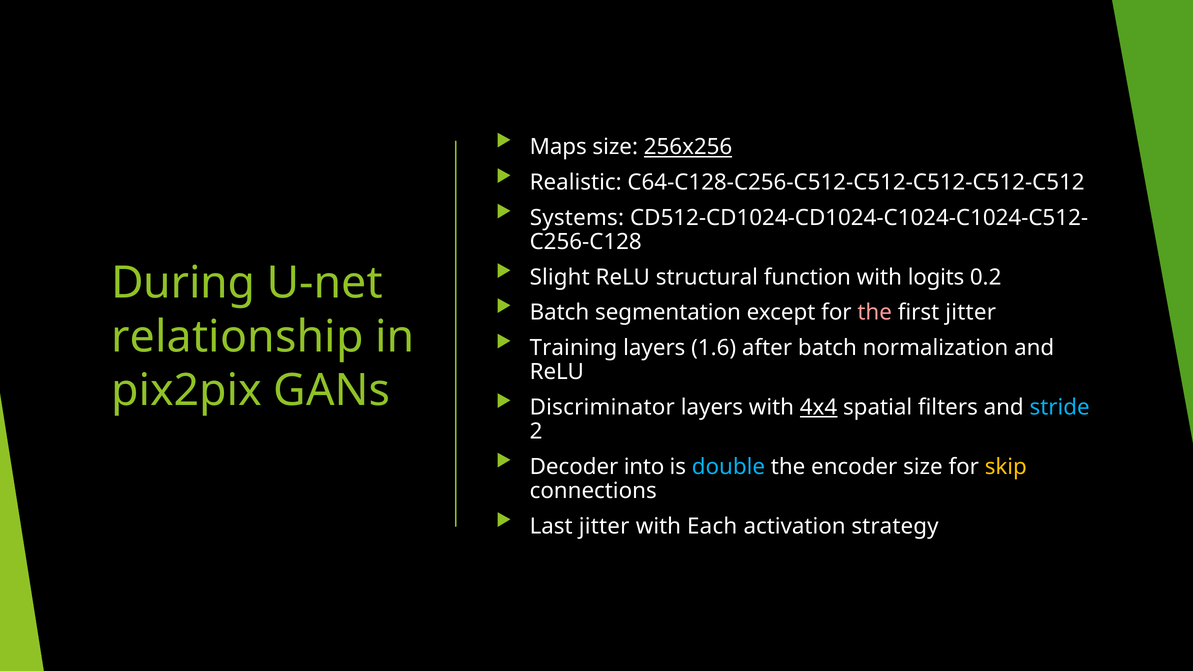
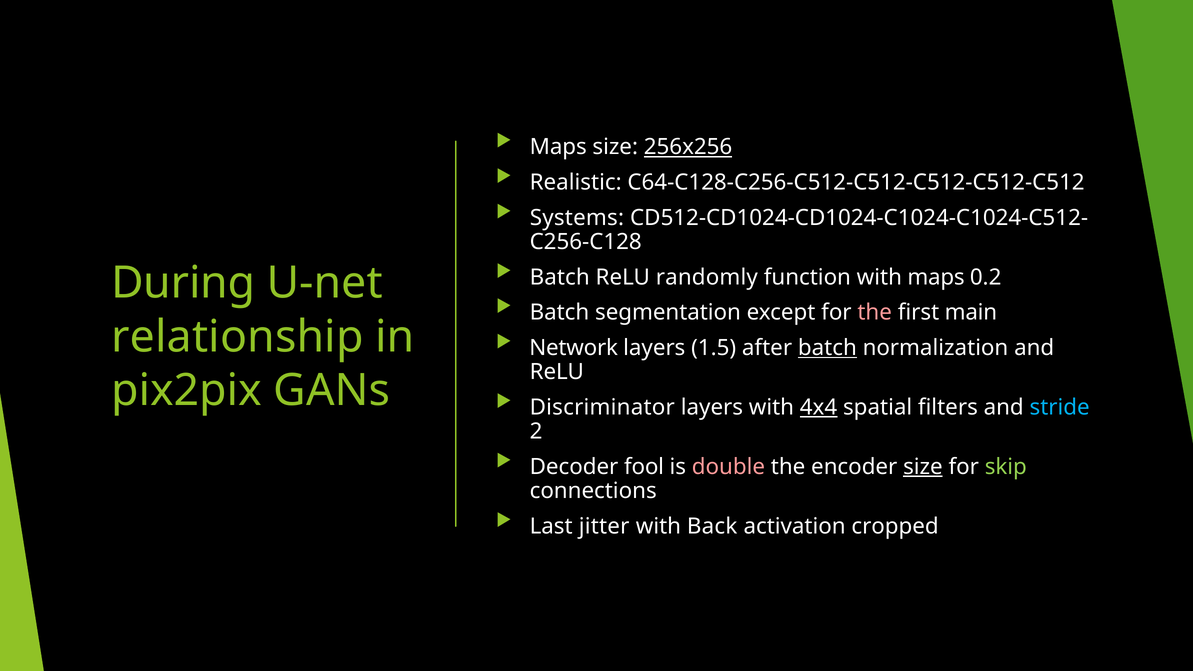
Slight at (560, 277): Slight -> Batch
structural: structural -> randomly
with logits: logits -> maps
first jitter: jitter -> main
Training: Training -> Network
1.6: 1.6 -> 1.5
batch at (827, 348) underline: none -> present
into: into -> fool
double colour: light blue -> pink
size at (923, 467) underline: none -> present
skip colour: yellow -> light green
Each: Each -> Back
strategy: strategy -> cropped
